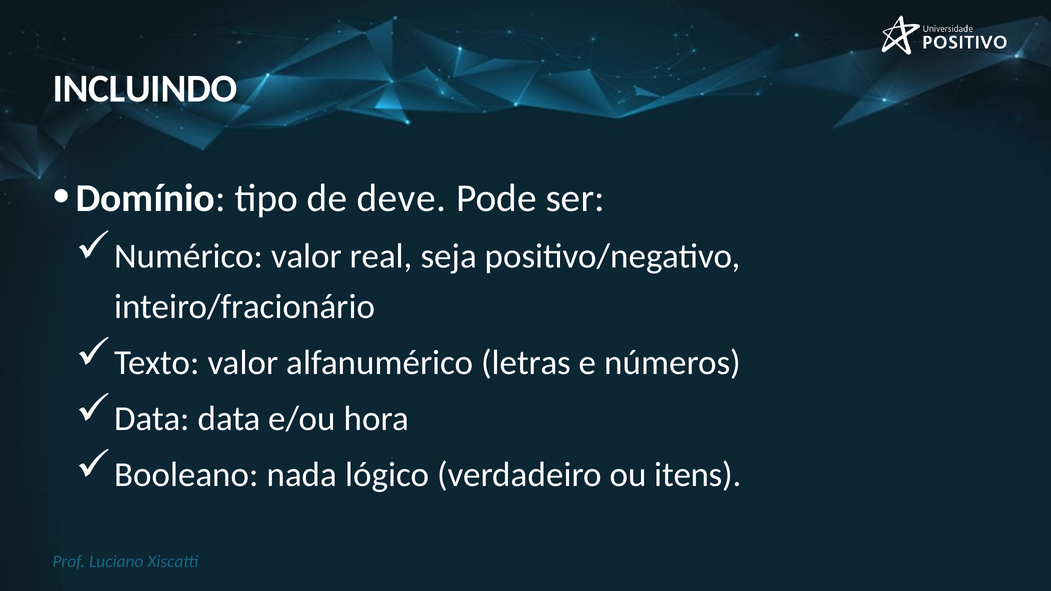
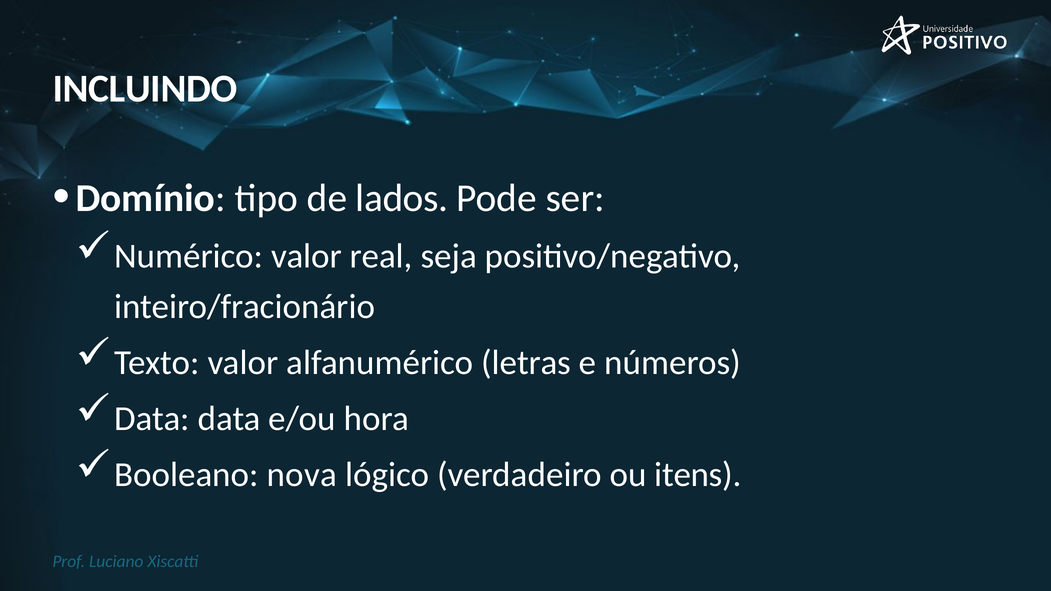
deve: deve -> lados
nada: nada -> nova
